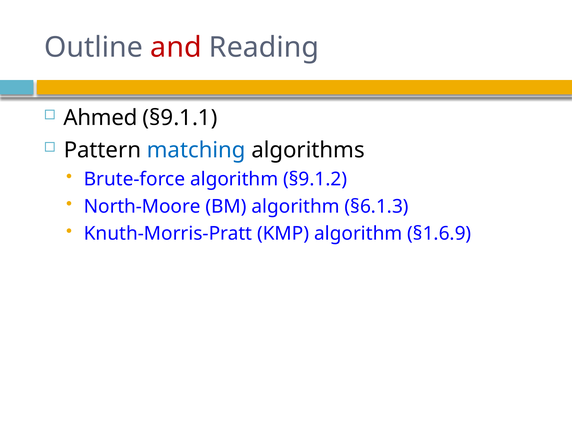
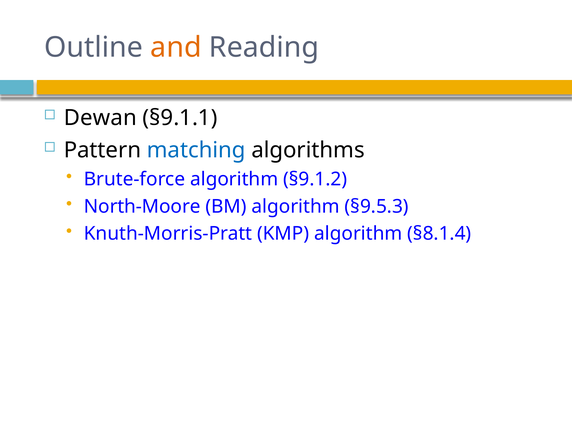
and colour: red -> orange
Ahmed: Ahmed -> Dewan
§6.1.3: §6.1.3 -> §9.5.3
§1.6.9: §1.6.9 -> §8.1.4
